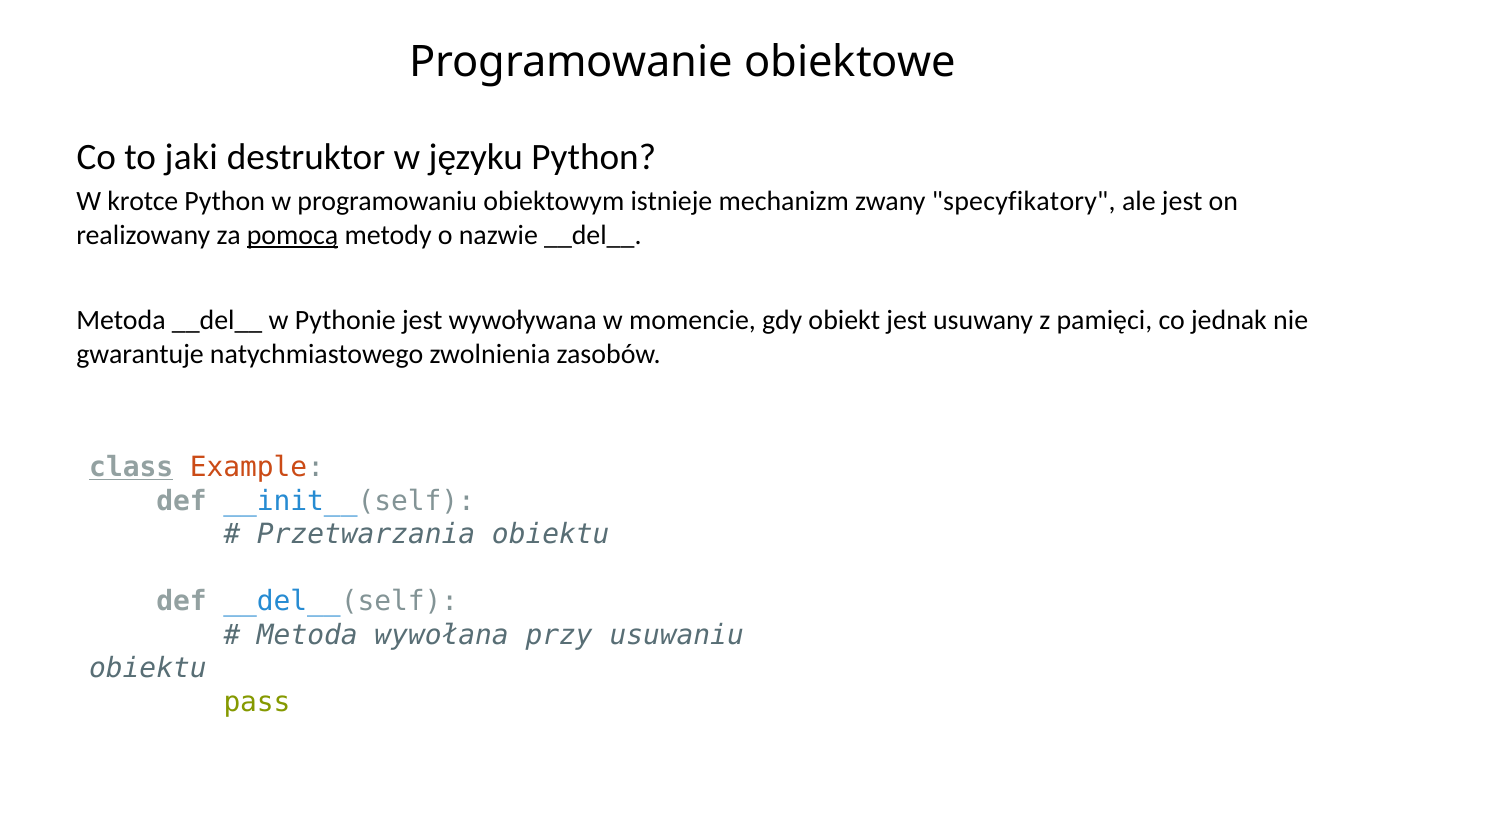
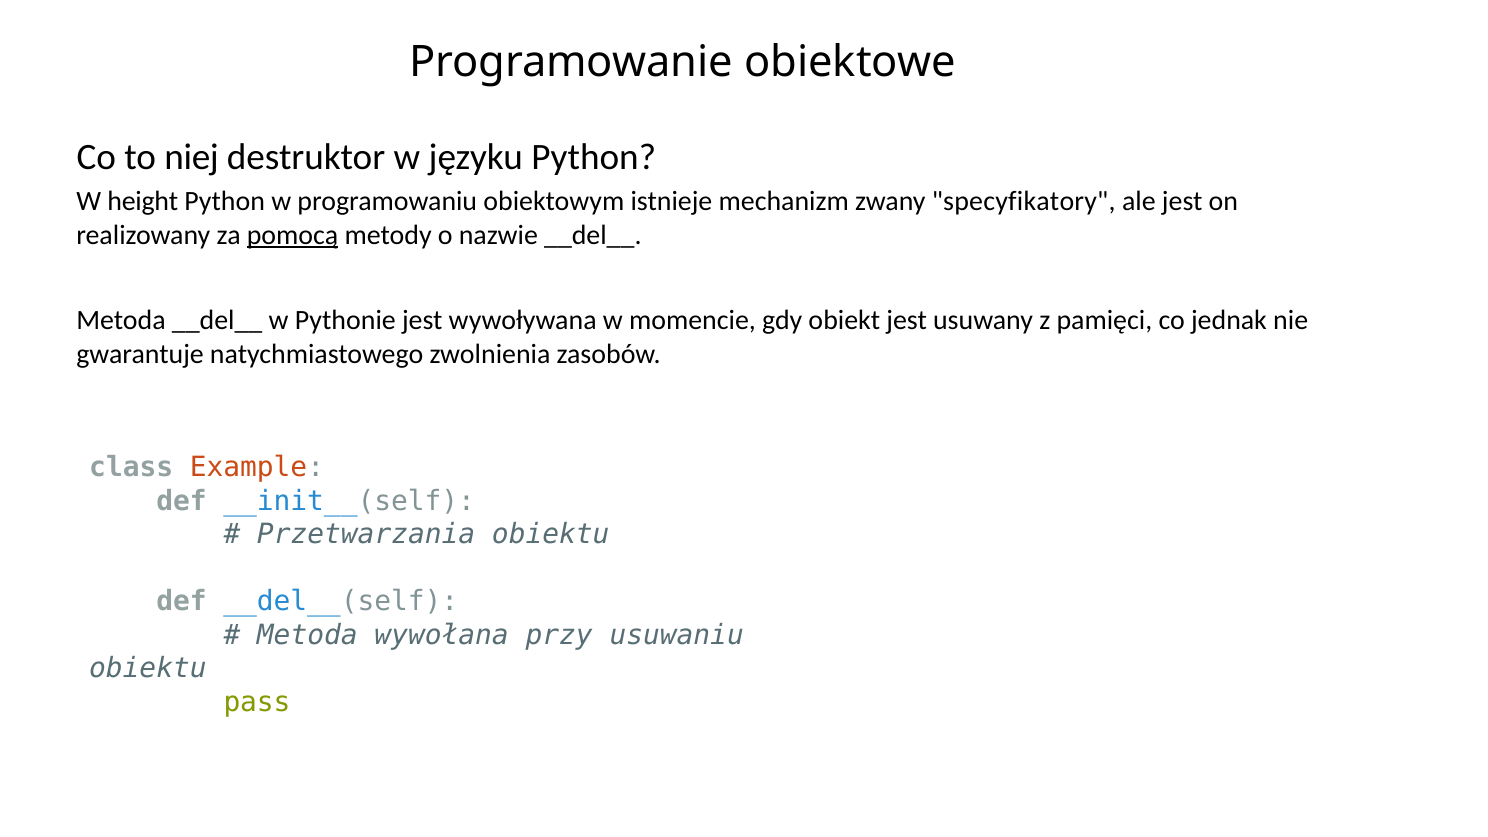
jaki: jaki -> niej
krotce: krotce -> height
class underline: present -> none
